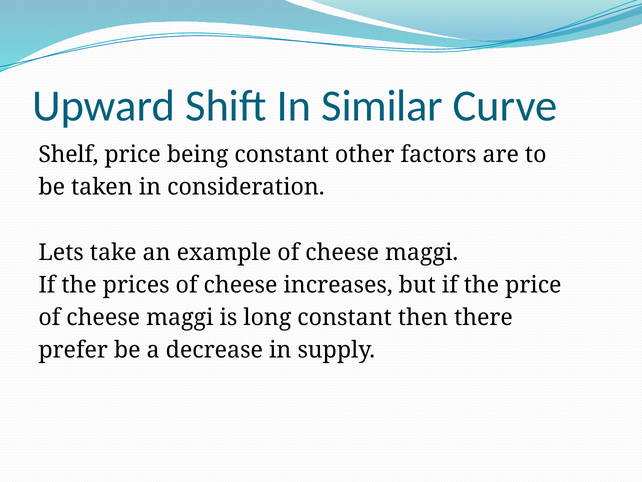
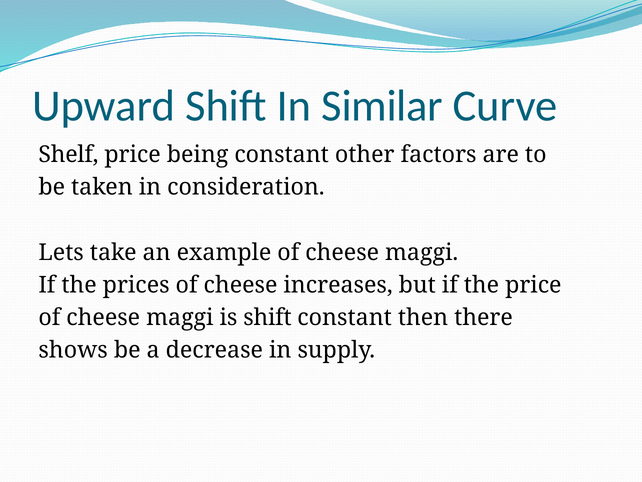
is long: long -> shift
prefer: prefer -> shows
